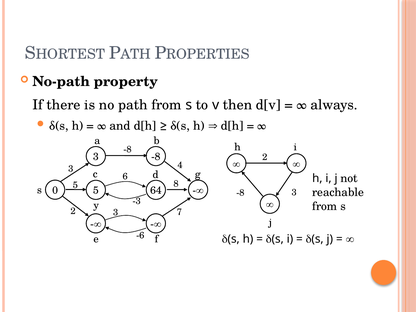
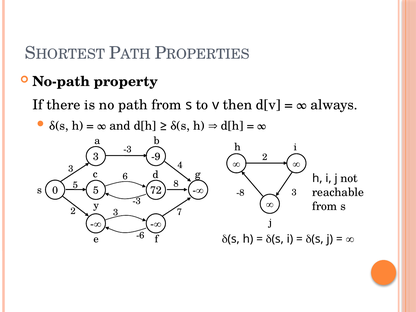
-8 at (127, 149): -8 -> -3
-8 at (156, 157): -8 -> -9
64: 64 -> 72
